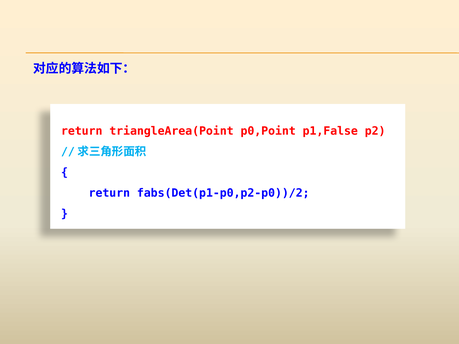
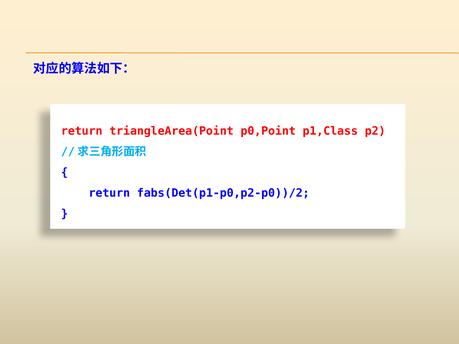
p1,False: p1,False -> p1,Class
